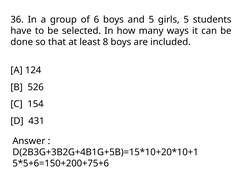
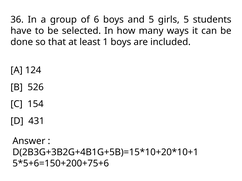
8: 8 -> 1
